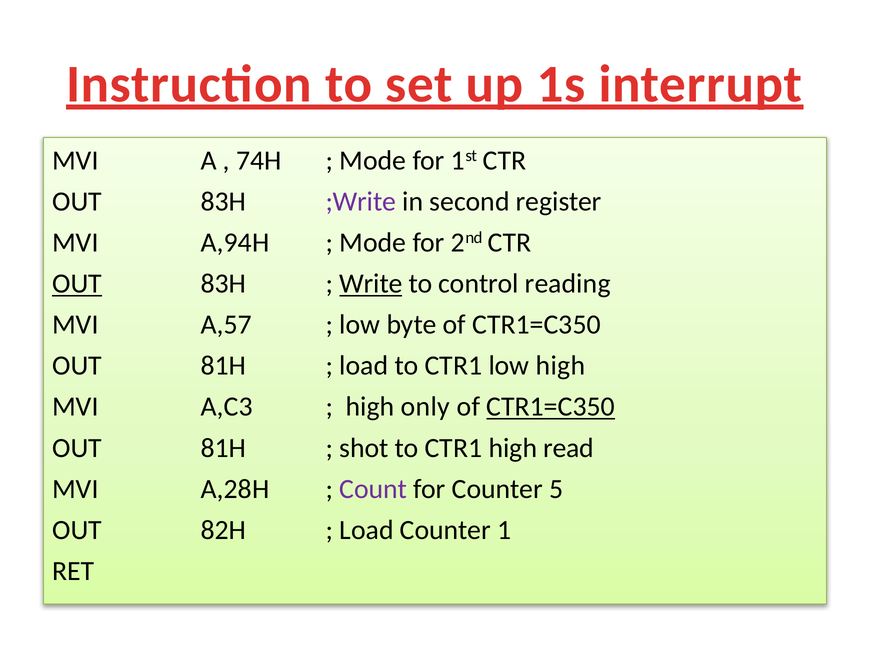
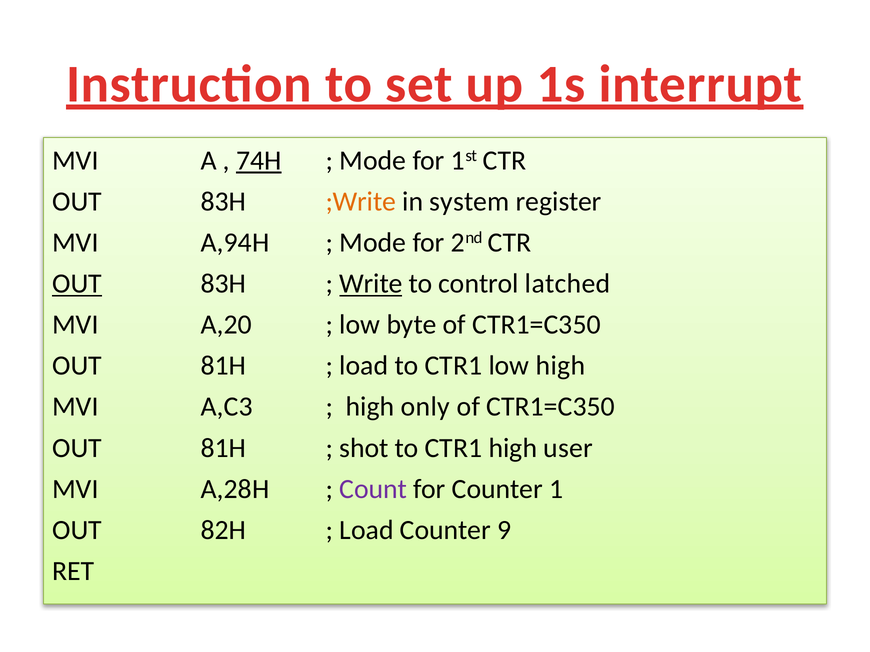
74H underline: none -> present
;Write colour: purple -> orange
second: second -> system
reading: reading -> latched
A,57: A,57 -> A,20
CTR1=C350 at (551, 407) underline: present -> none
read: read -> user
5: 5 -> 1
1: 1 -> 9
